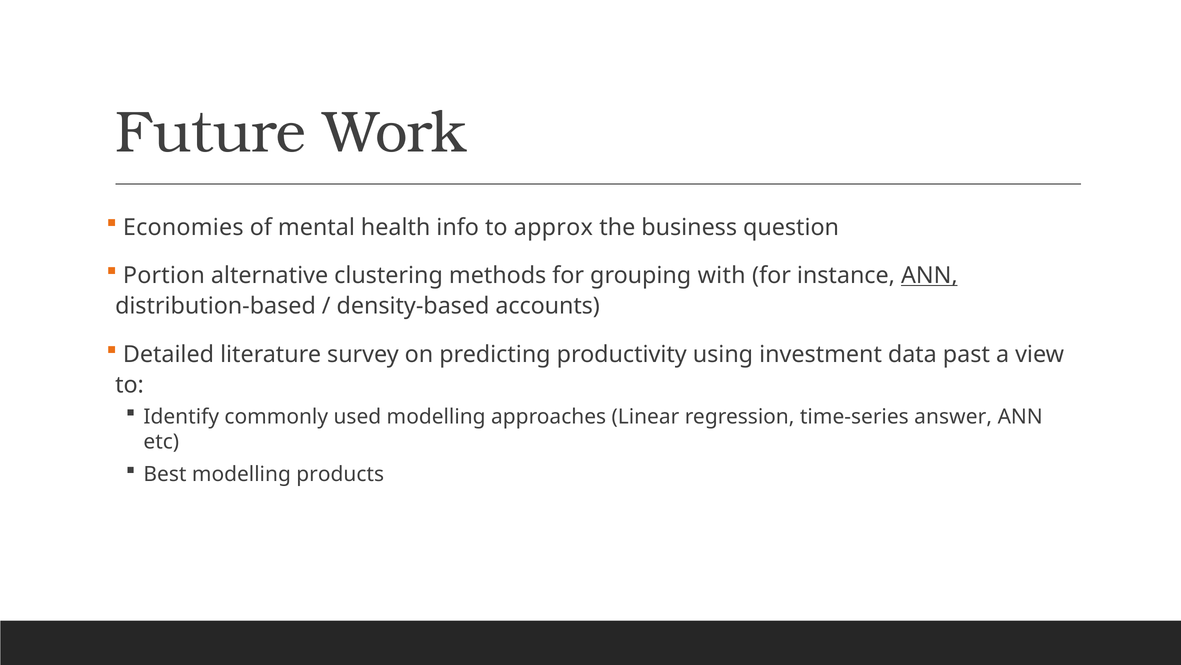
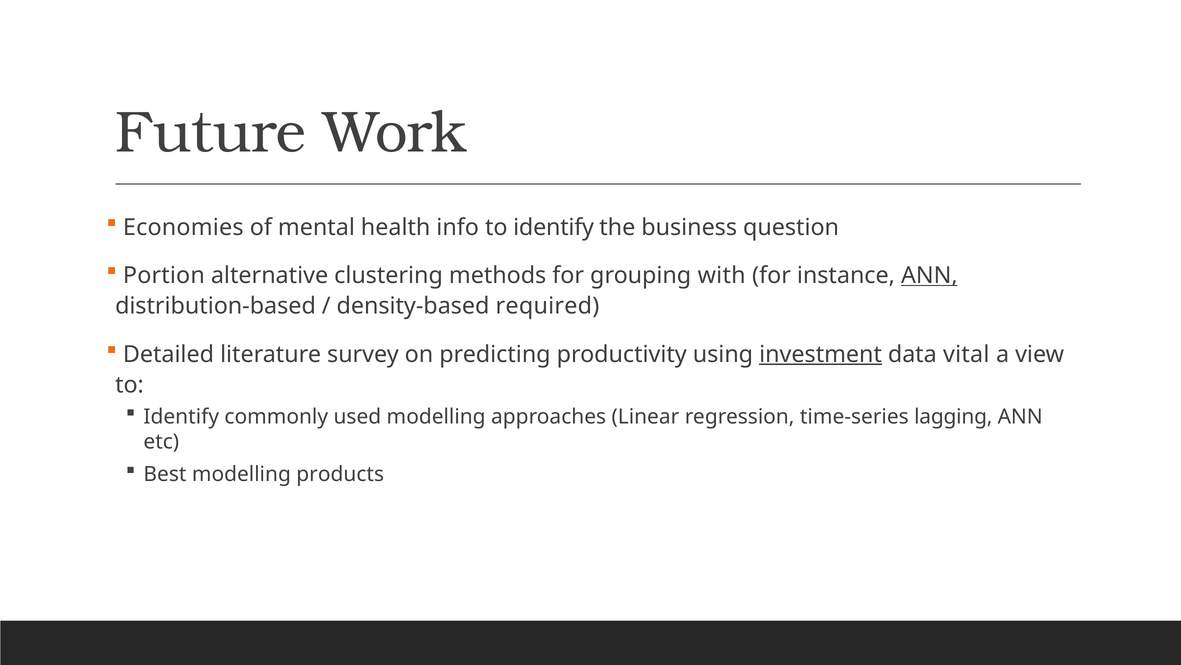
to approx: approx -> identify
accounts: accounts -> required
investment underline: none -> present
past: past -> vital
answer: answer -> lagging
